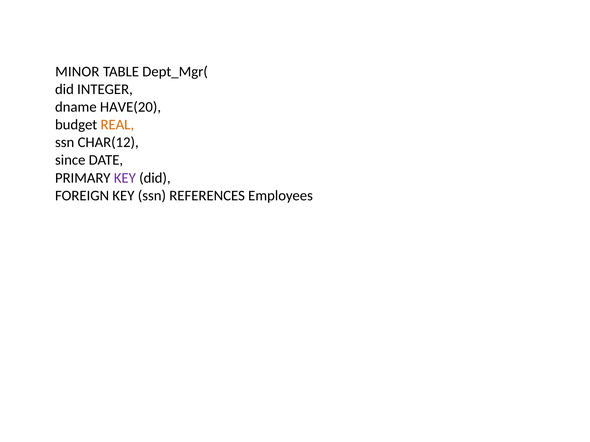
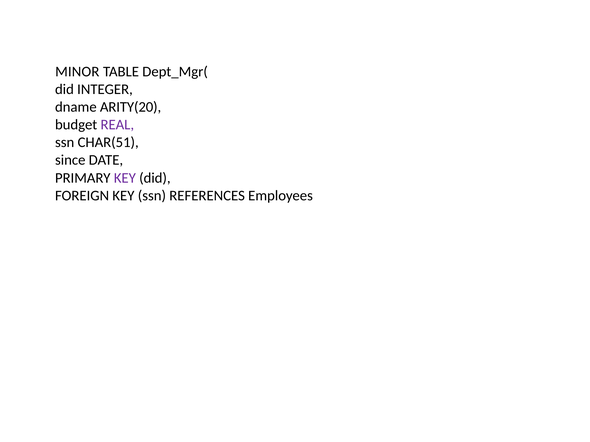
HAVE(20: HAVE(20 -> ARITY(20
REAL colour: orange -> purple
CHAR(12: CHAR(12 -> CHAR(51
